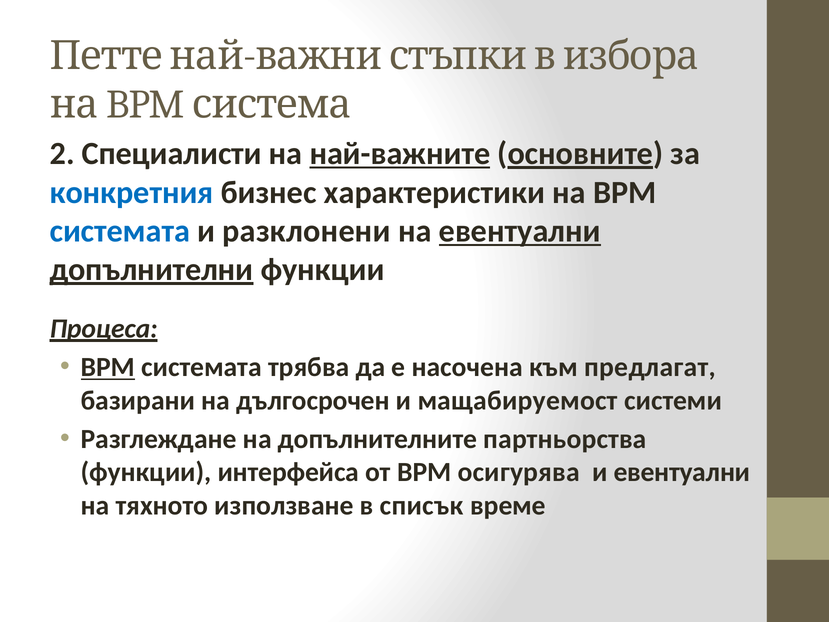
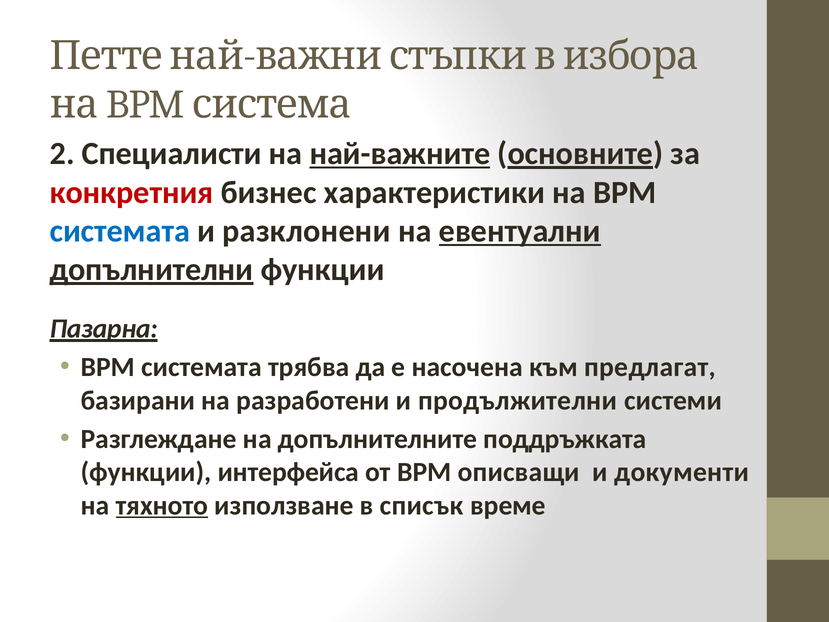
конкретния colour: blue -> red
Процеса: Процеса -> Пазарна
BPM at (108, 367) underline: present -> none
дългосрочен: дългосрочен -> разработени
мащабируемост: мащабируемост -> продължителни
партньорства: партньорства -> поддръжката
осигурява: осигурява -> описващи
и евентуални: евентуални -> документи
тяхното underline: none -> present
